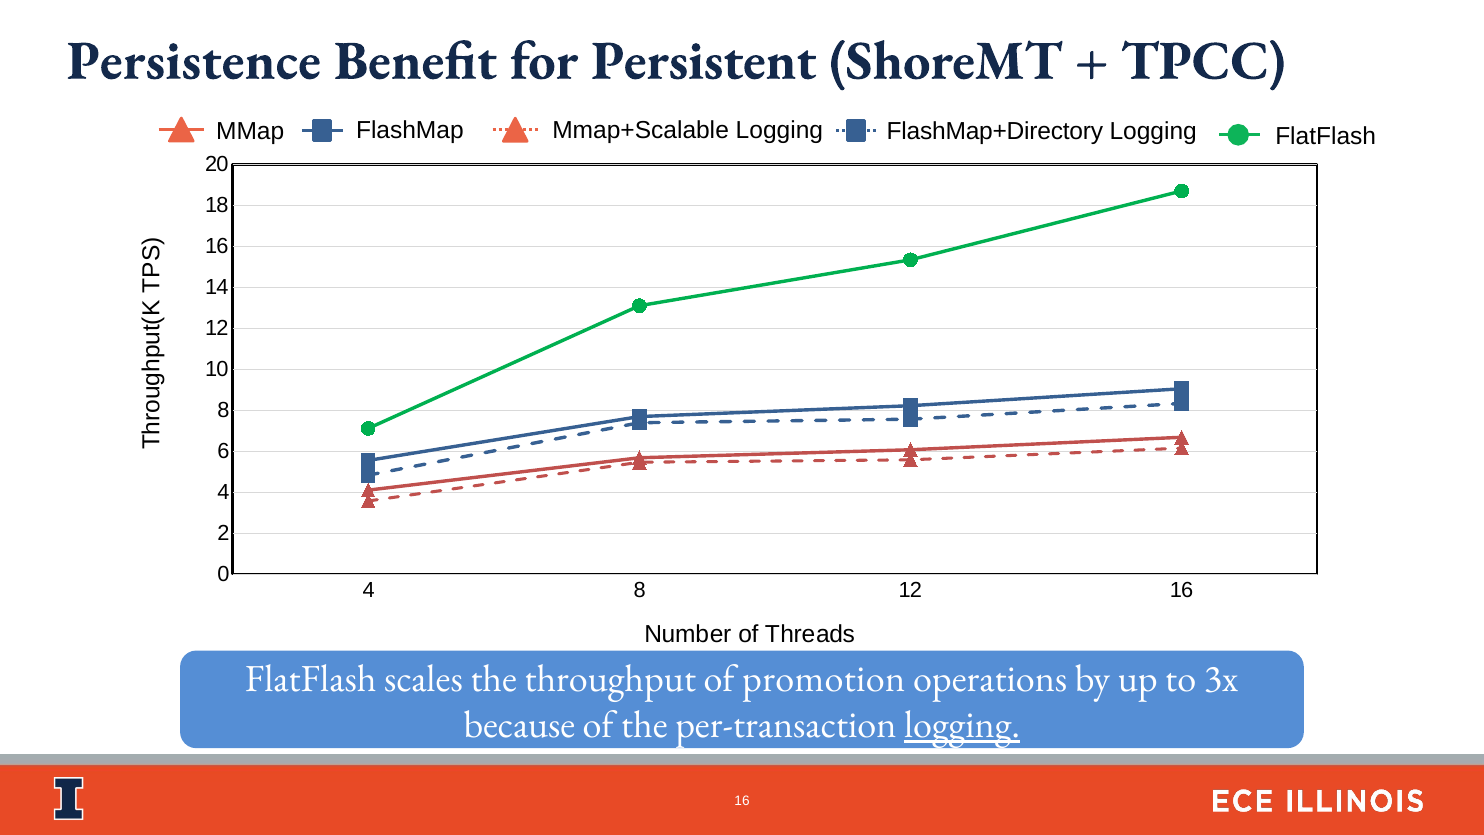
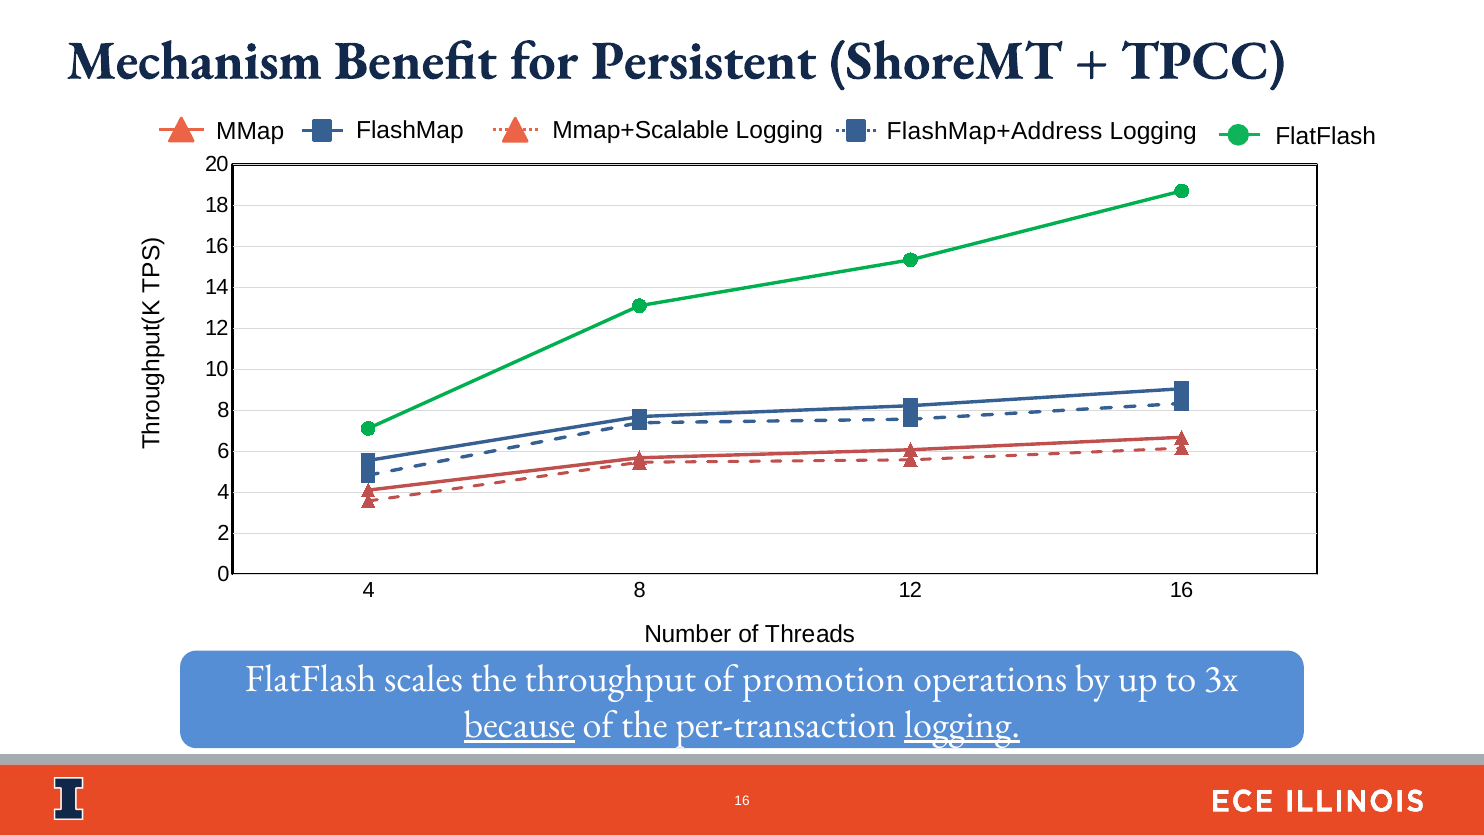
Persistence: Persistence -> Mechanism
FlashMap+Directory: FlashMap+Directory -> FlashMap+Address
because underline: none -> present
